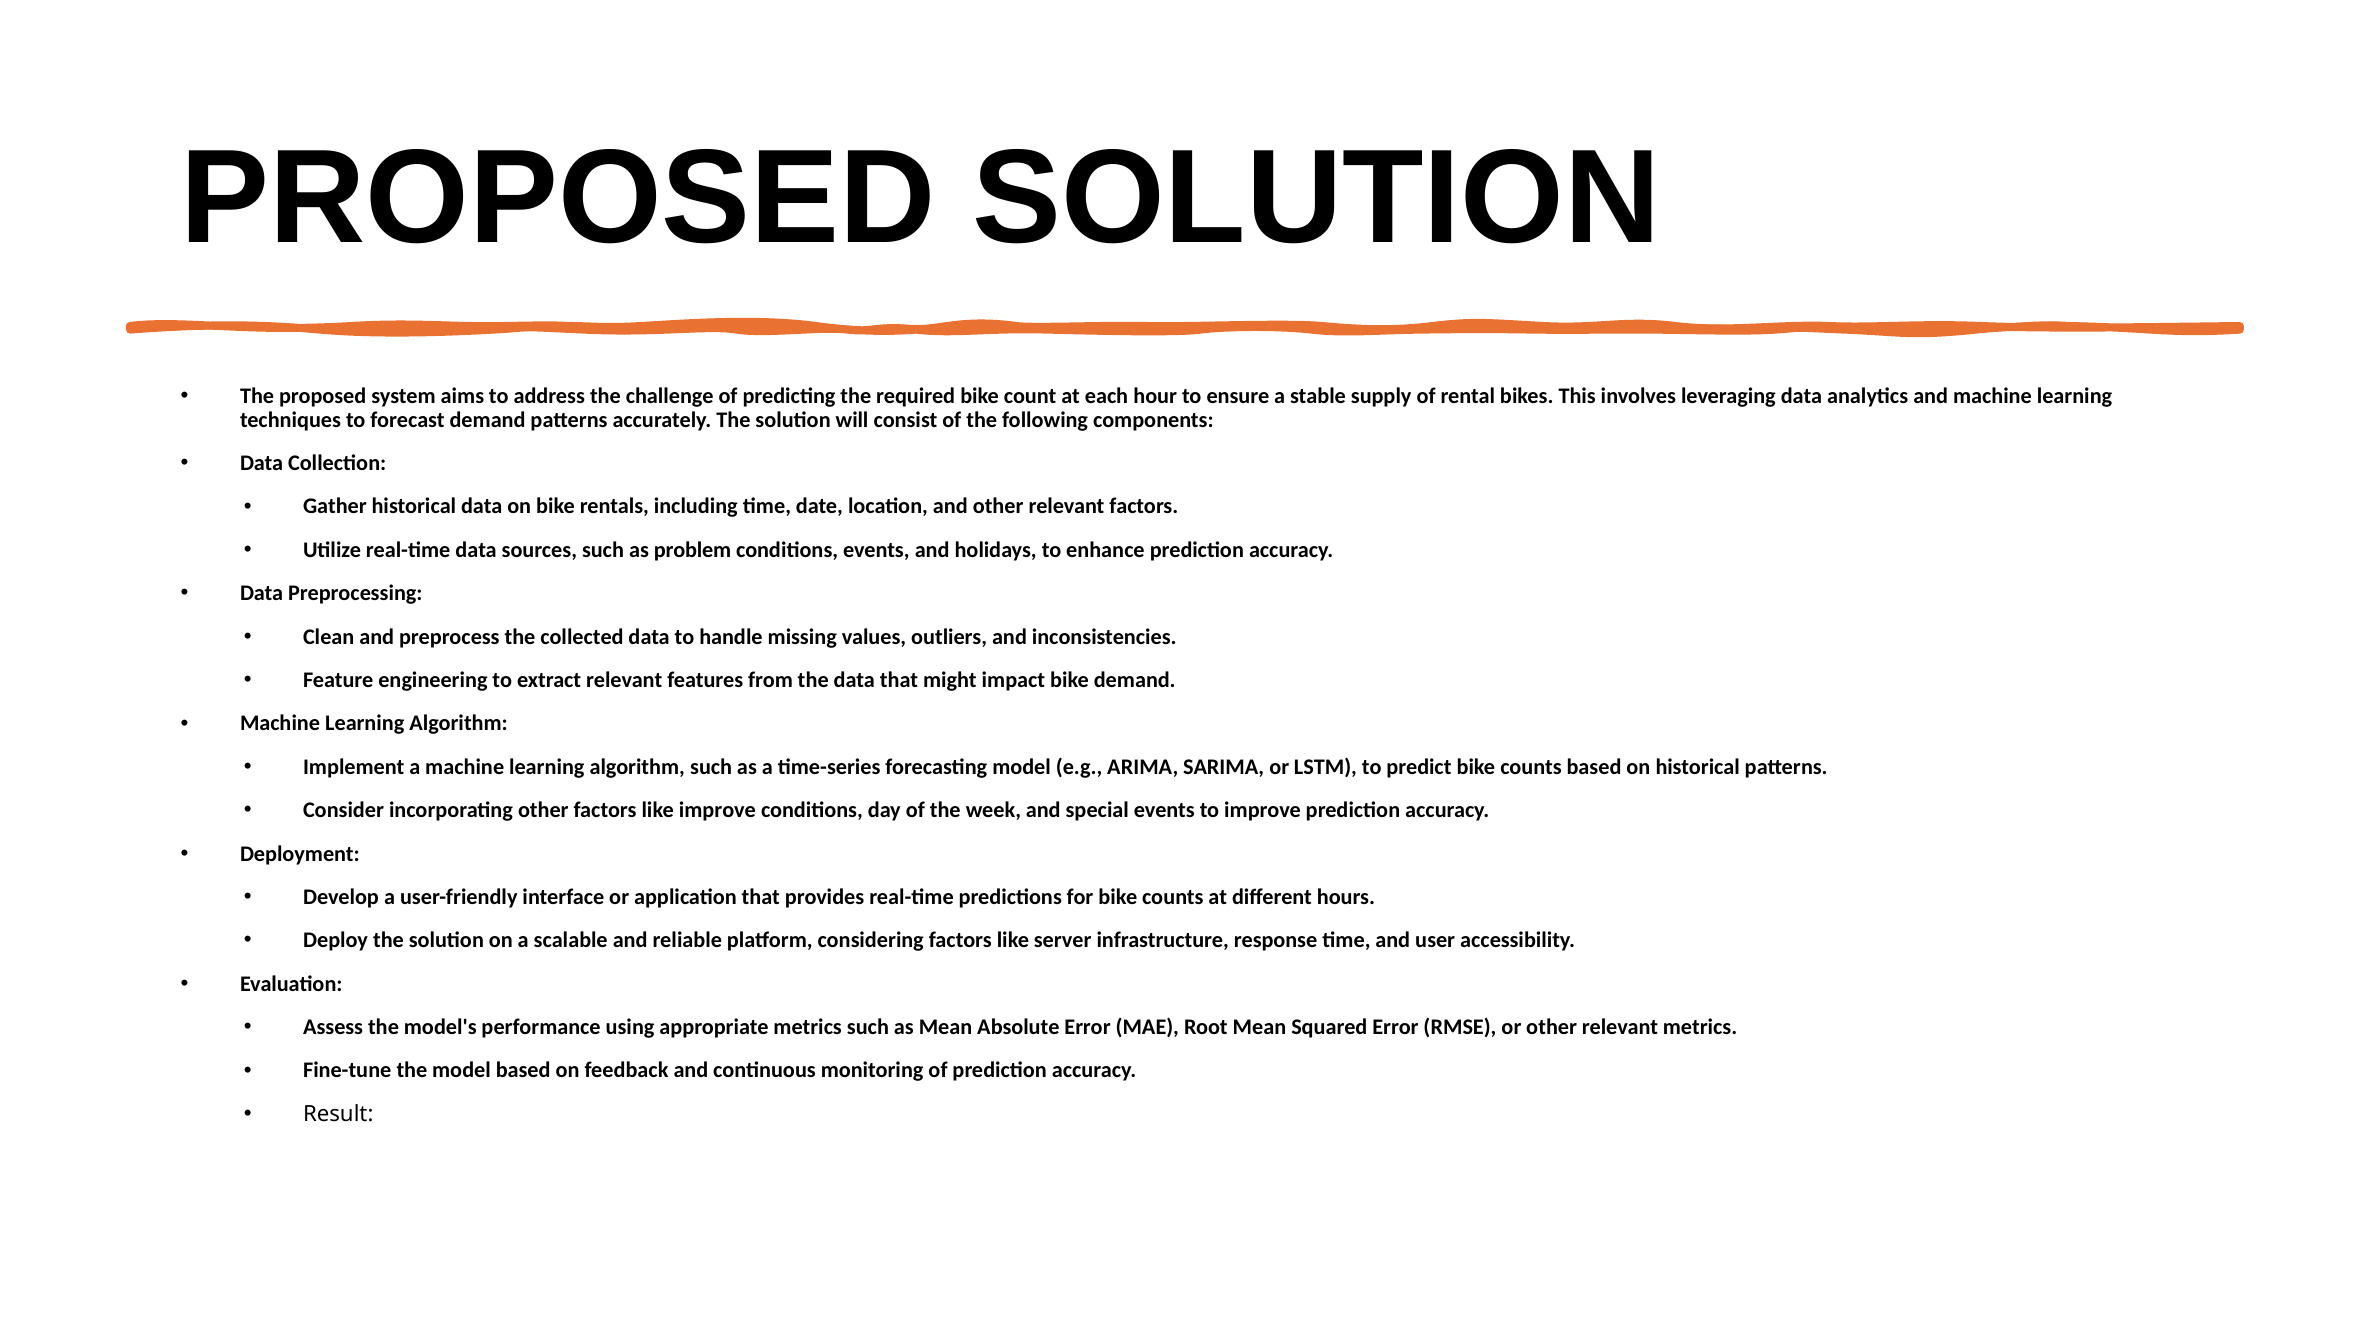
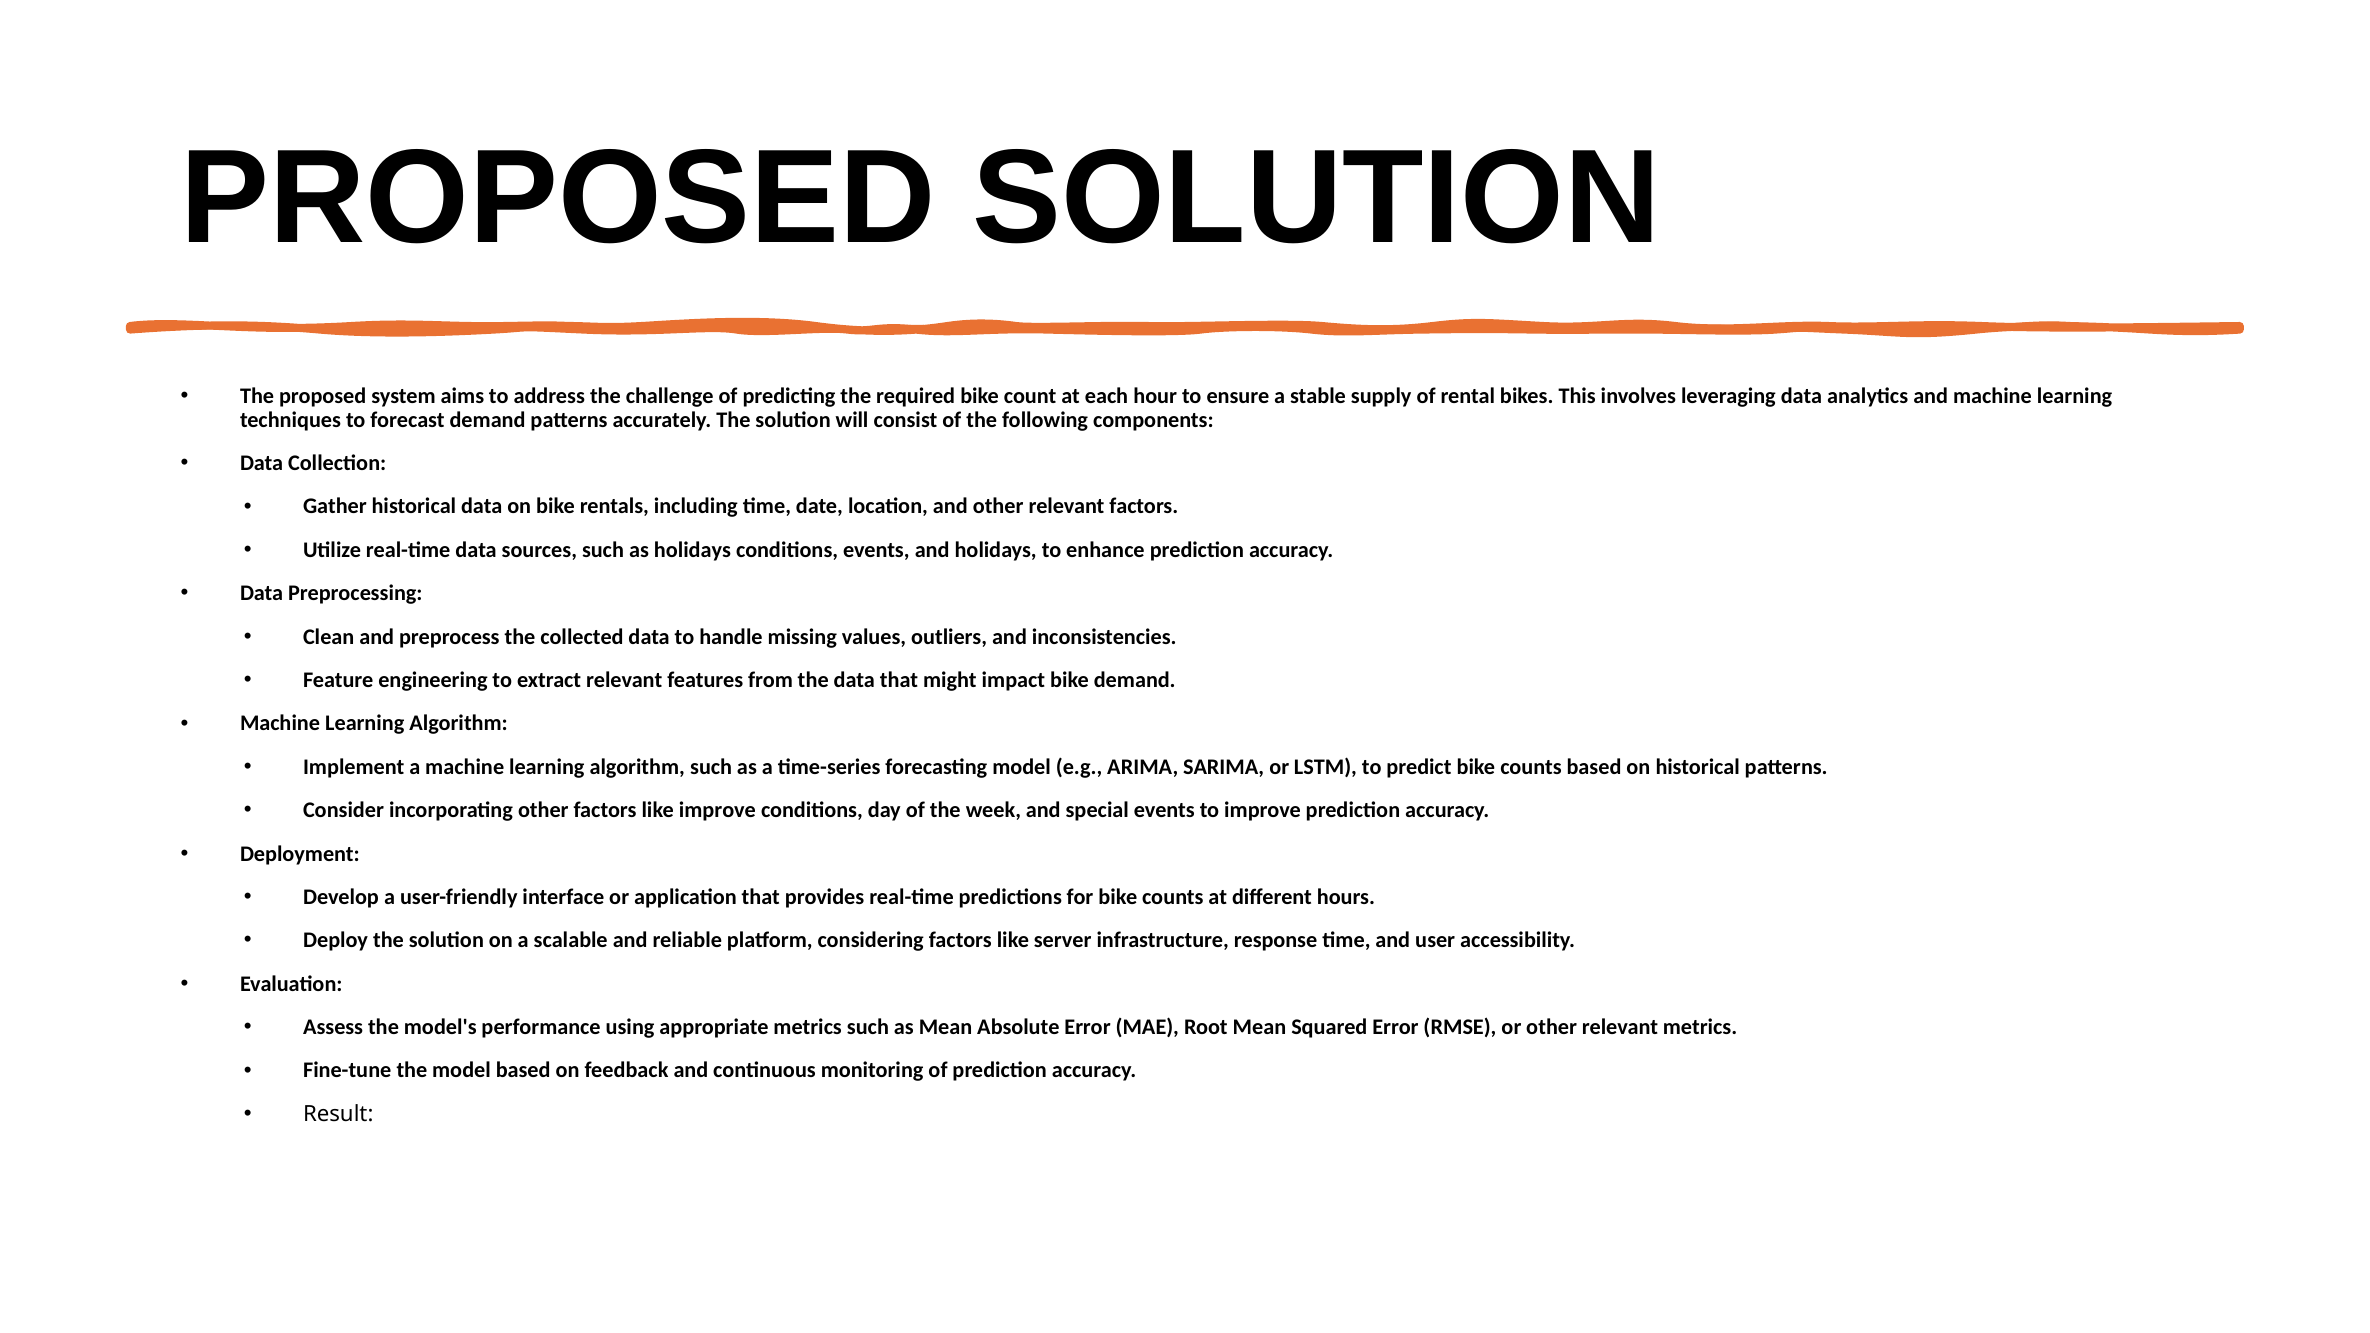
as problem: problem -> holidays
